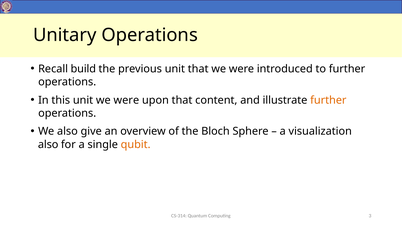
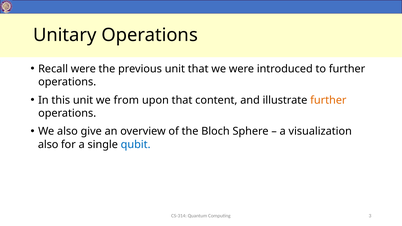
Recall build: build -> were
unit we were: were -> from
qubit colour: orange -> blue
